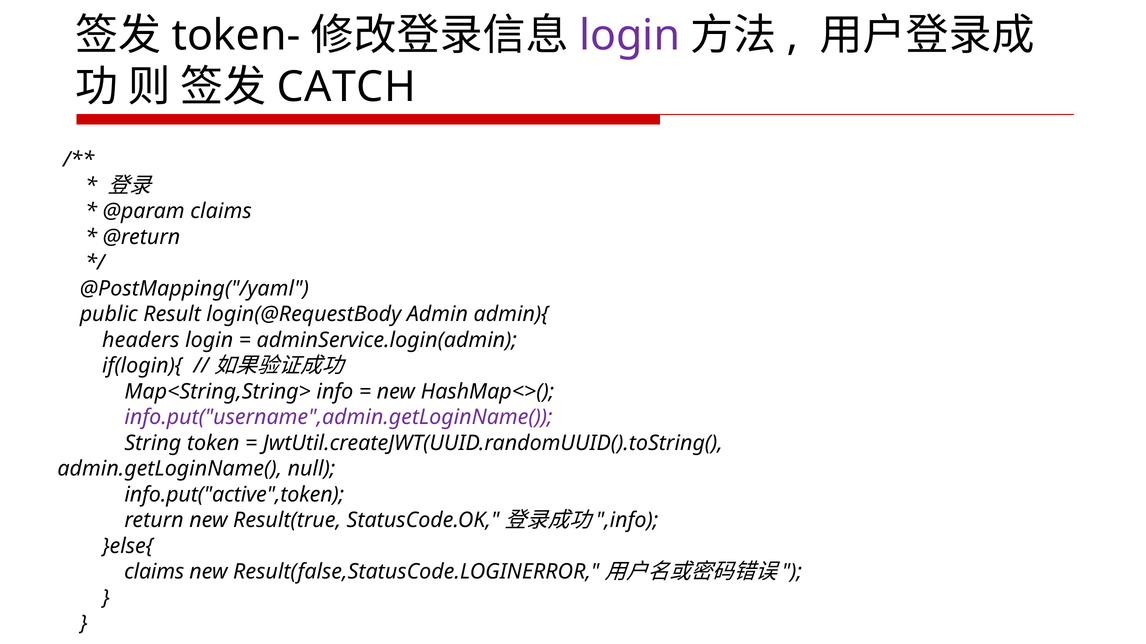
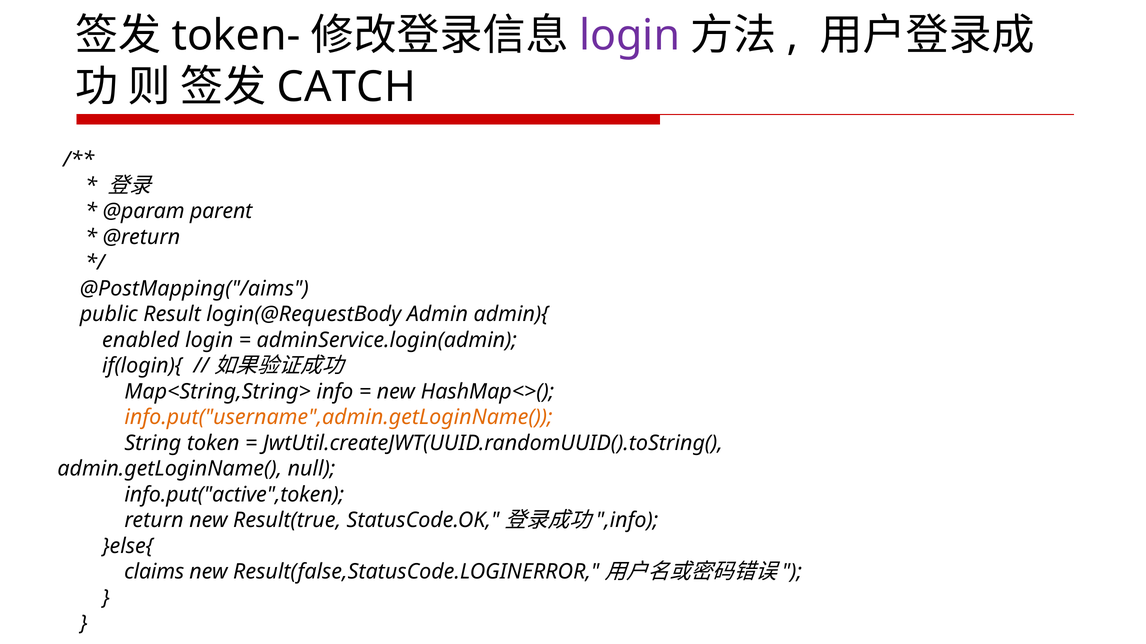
@param claims: claims -> parent
@PostMapping("/yaml: @PostMapping("/yaml -> @PostMapping("/aims
headers: headers -> enabled
info.put("username",admin.getLoginName( colour: purple -> orange
